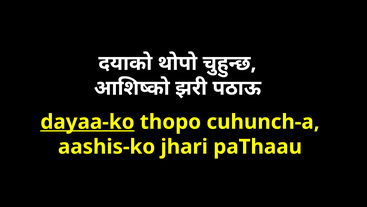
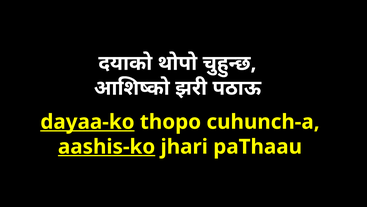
aashis-ko underline: none -> present
